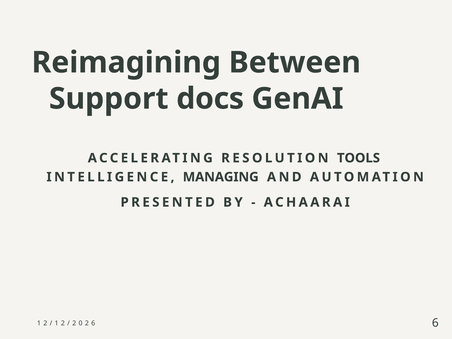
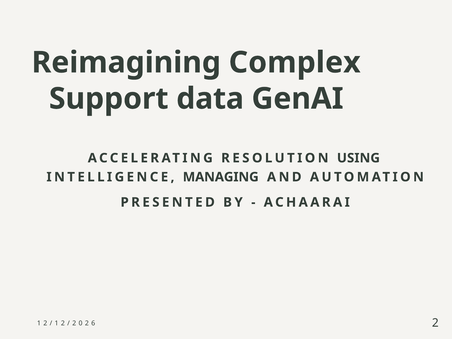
Between: Between -> Complex
docs: docs -> data
TOOLS: TOOLS -> USING
6 at (435, 323): 6 -> 2
